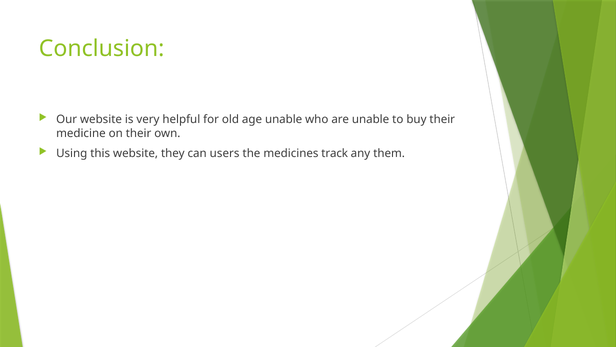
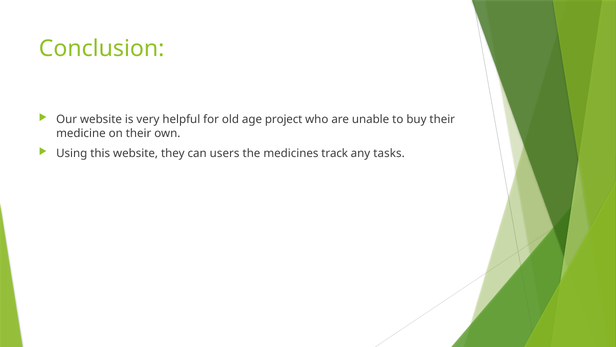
age unable: unable -> project
them: them -> tasks
